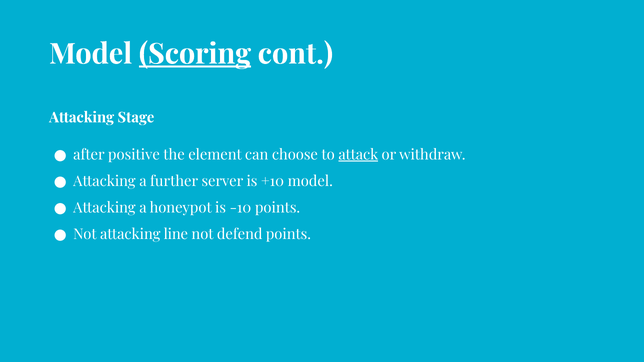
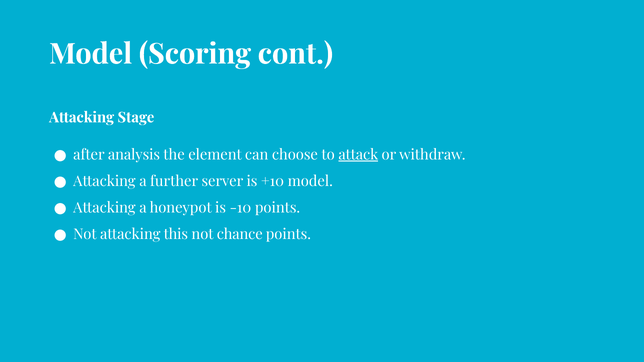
Scoring underline: present -> none
positive: positive -> analysis
line: line -> this
defend: defend -> chance
